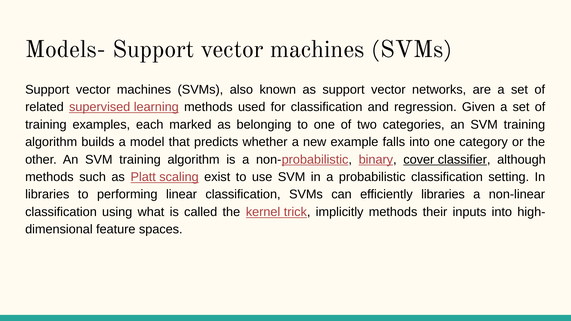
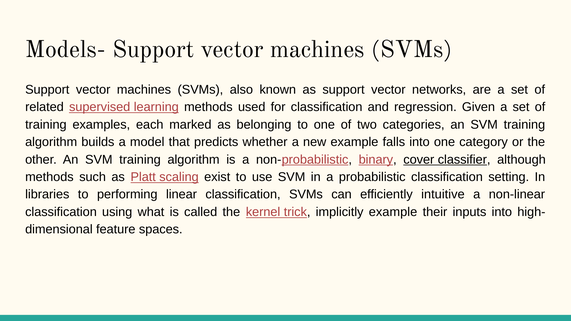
efficiently libraries: libraries -> intuitive
implicitly methods: methods -> example
